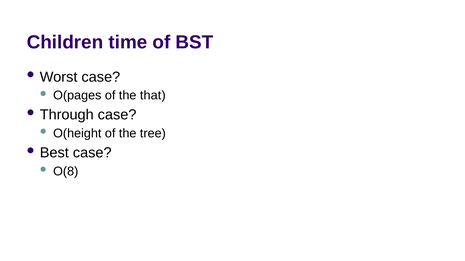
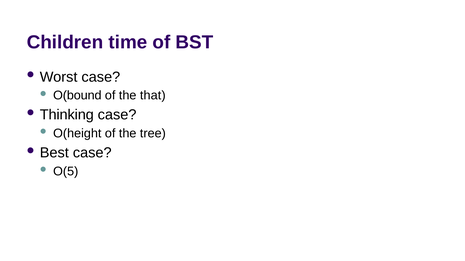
O(pages: O(pages -> O(bound
Through: Through -> Thinking
O(8: O(8 -> O(5
